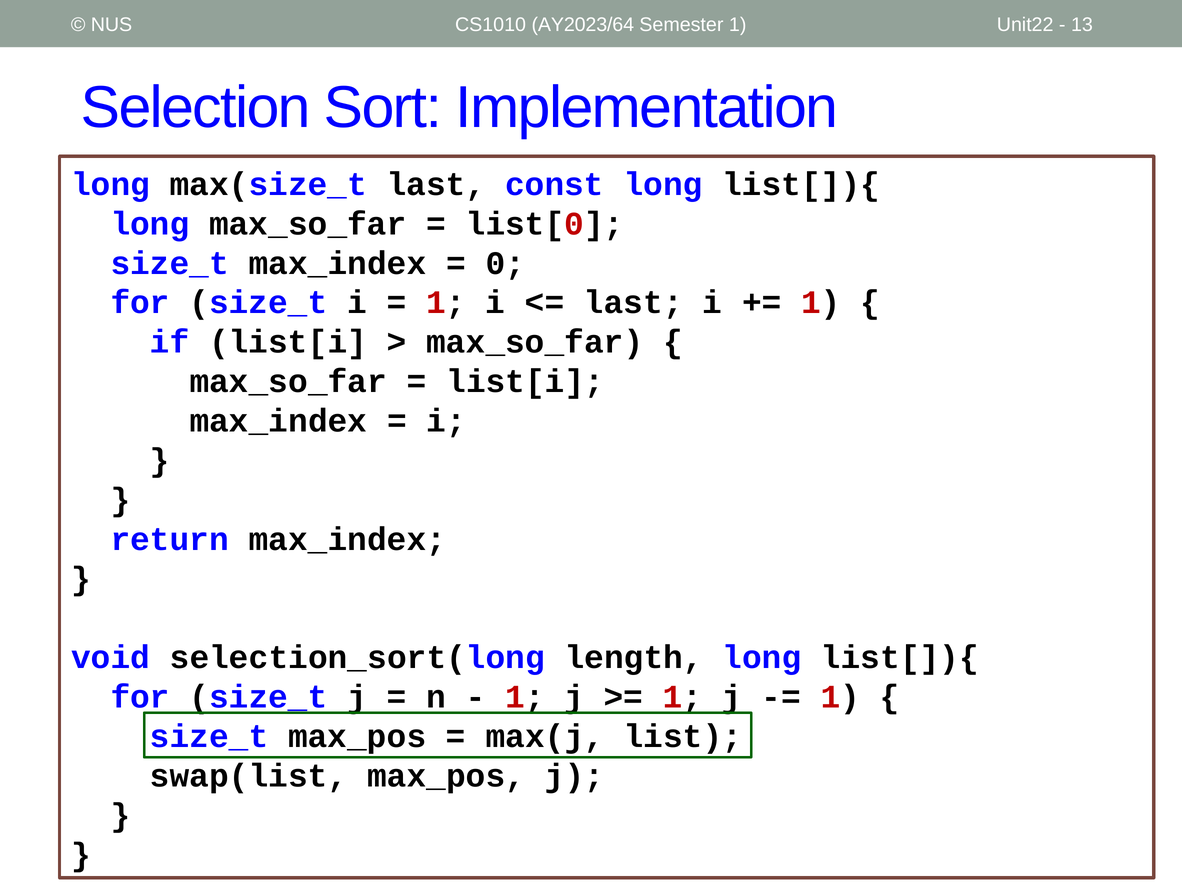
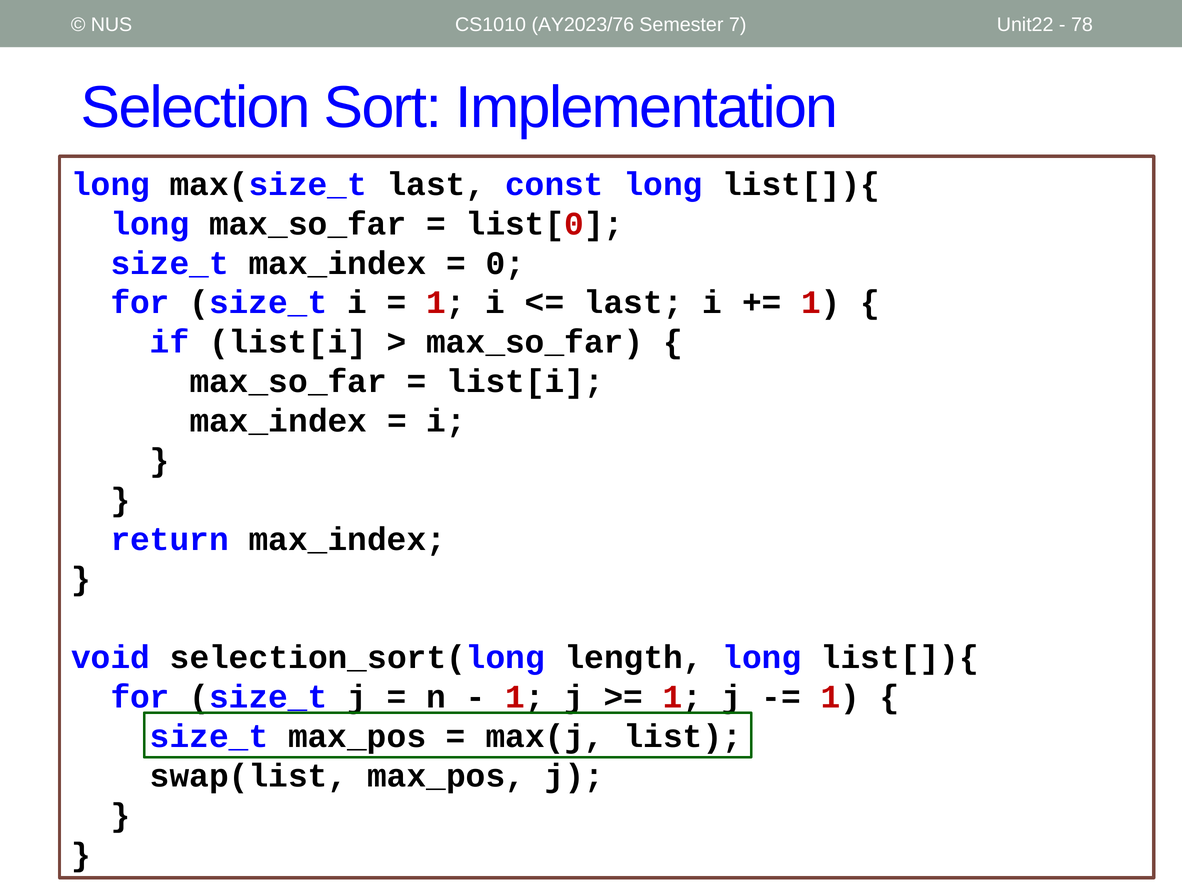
AY2023/64: AY2023/64 -> AY2023/76
Semester 1: 1 -> 7
13: 13 -> 78
